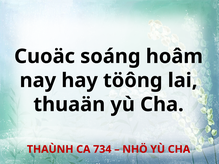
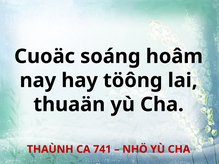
734: 734 -> 741
